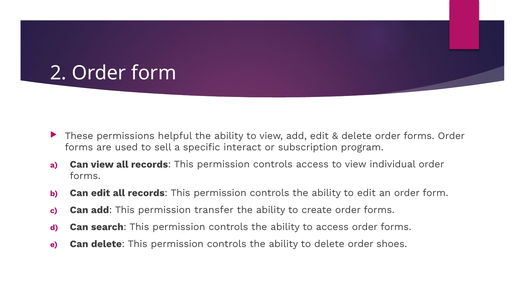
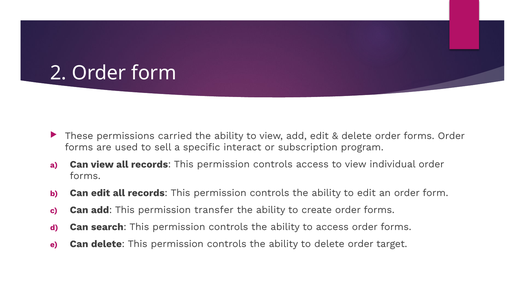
helpful: helpful -> carried
shoes: shoes -> target
